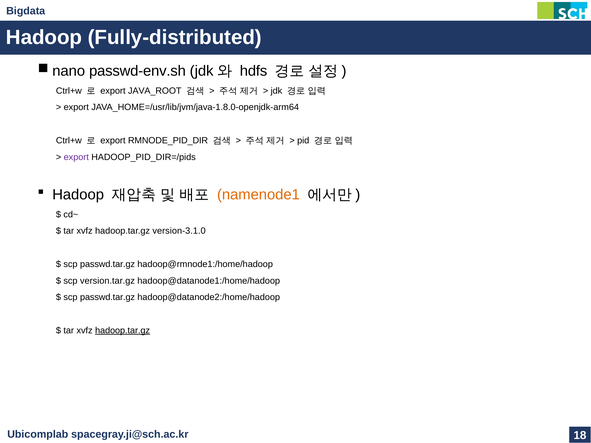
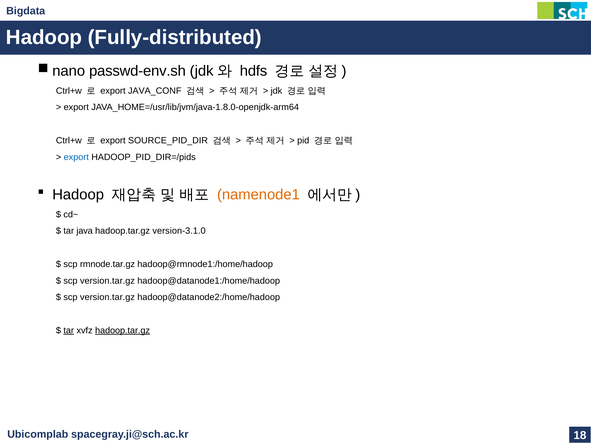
JAVA_ROOT: JAVA_ROOT -> JAVA_CONF
RMNODE_PID_DIR: RMNODE_PID_DIR -> SOURCE_PID_DIR
export at (76, 157) colour: purple -> blue
xvfz at (85, 231): xvfz -> java
passwd.tar.gz at (108, 264): passwd.tar.gz -> rmnode.tar.gz
passwd.tar.gz at (108, 297): passwd.tar.gz -> version.tar.gz
tar at (69, 331) underline: none -> present
